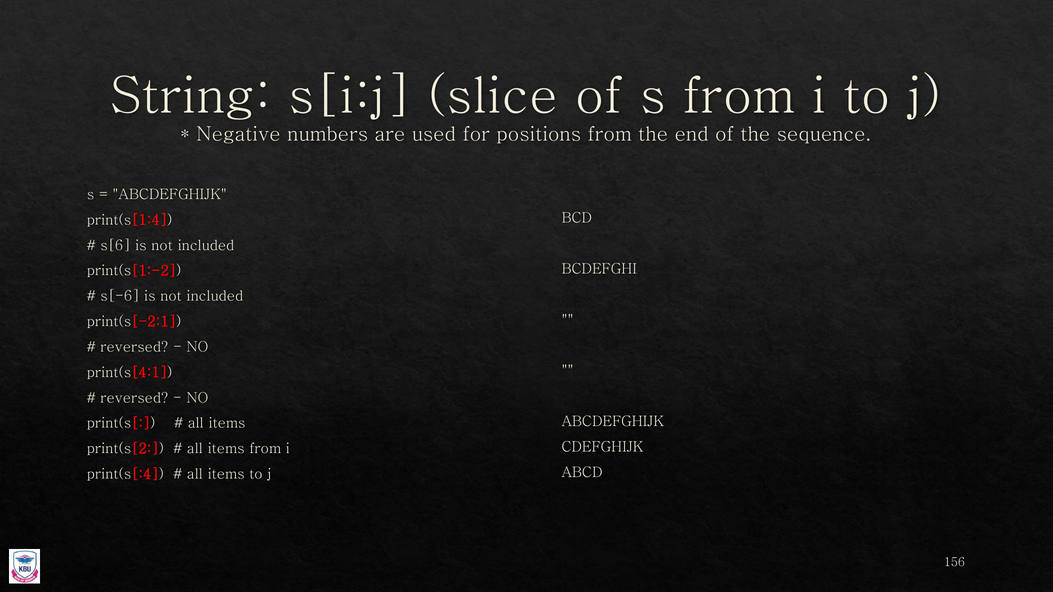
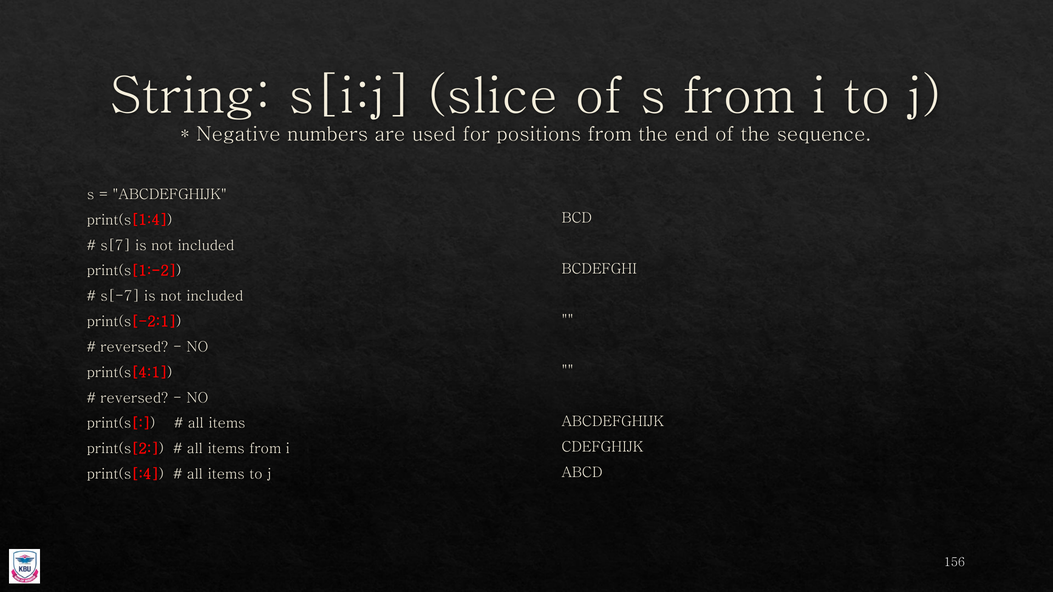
s[6: s[6 -> s[7
s[-6: s[-6 -> s[-7
